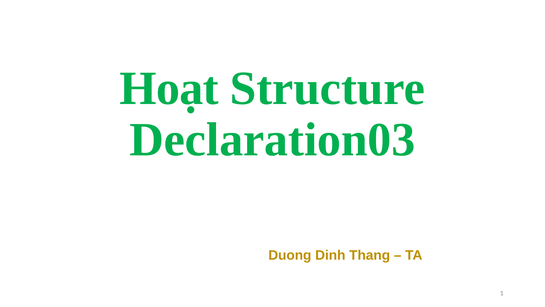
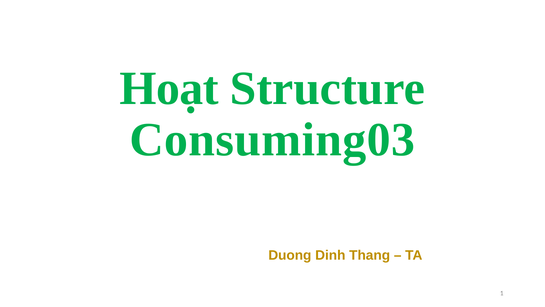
Declaration03: Declaration03 -> Consuming03
